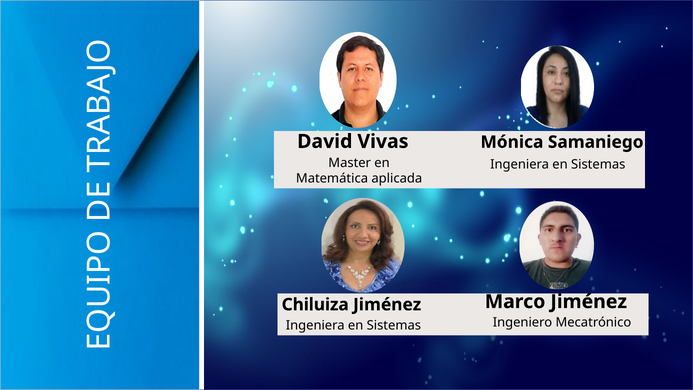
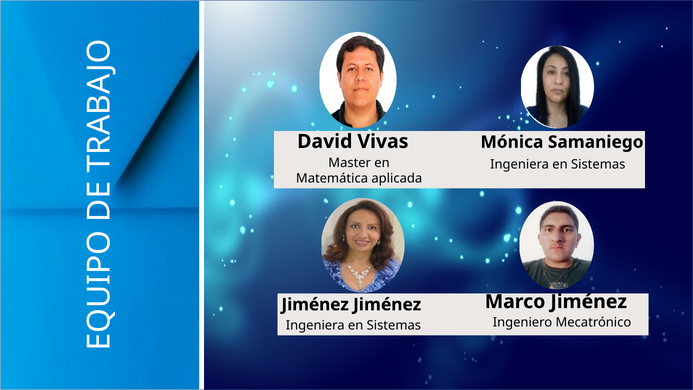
Chiluiza at (315, 304): Chiluiza -> Jiménez
